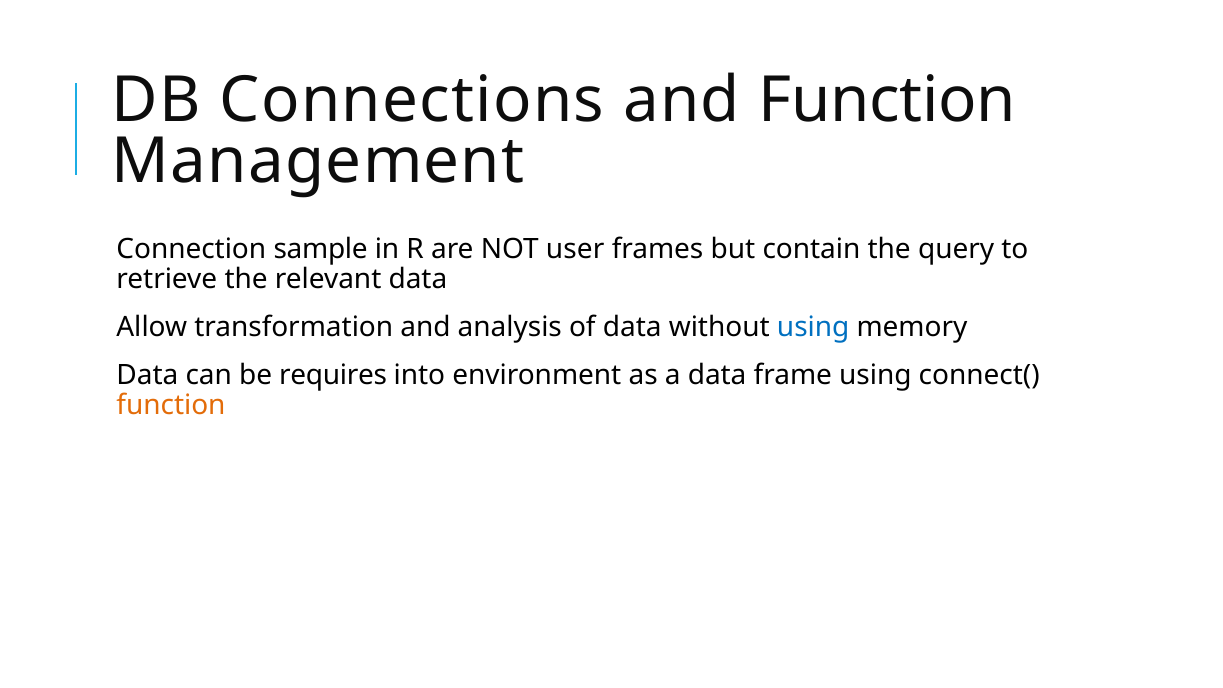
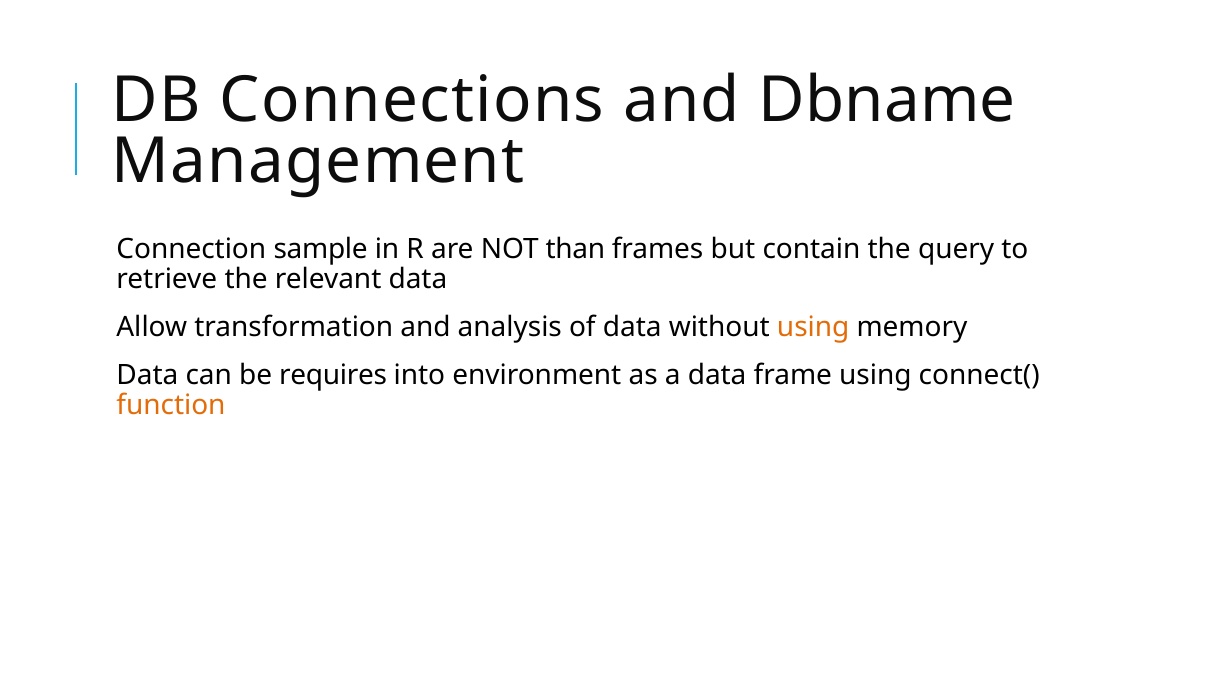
and Function: Function -> Dbname
user: user -> than
using at (813, 327) colour: blue -> orange
